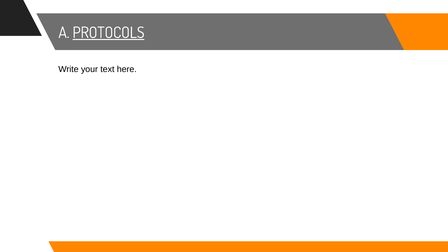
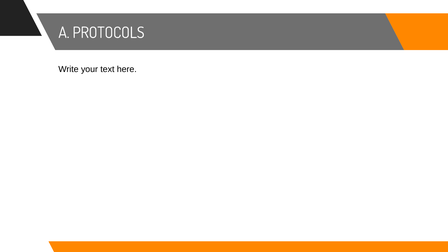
PROTOCOLS underline: present -> none
